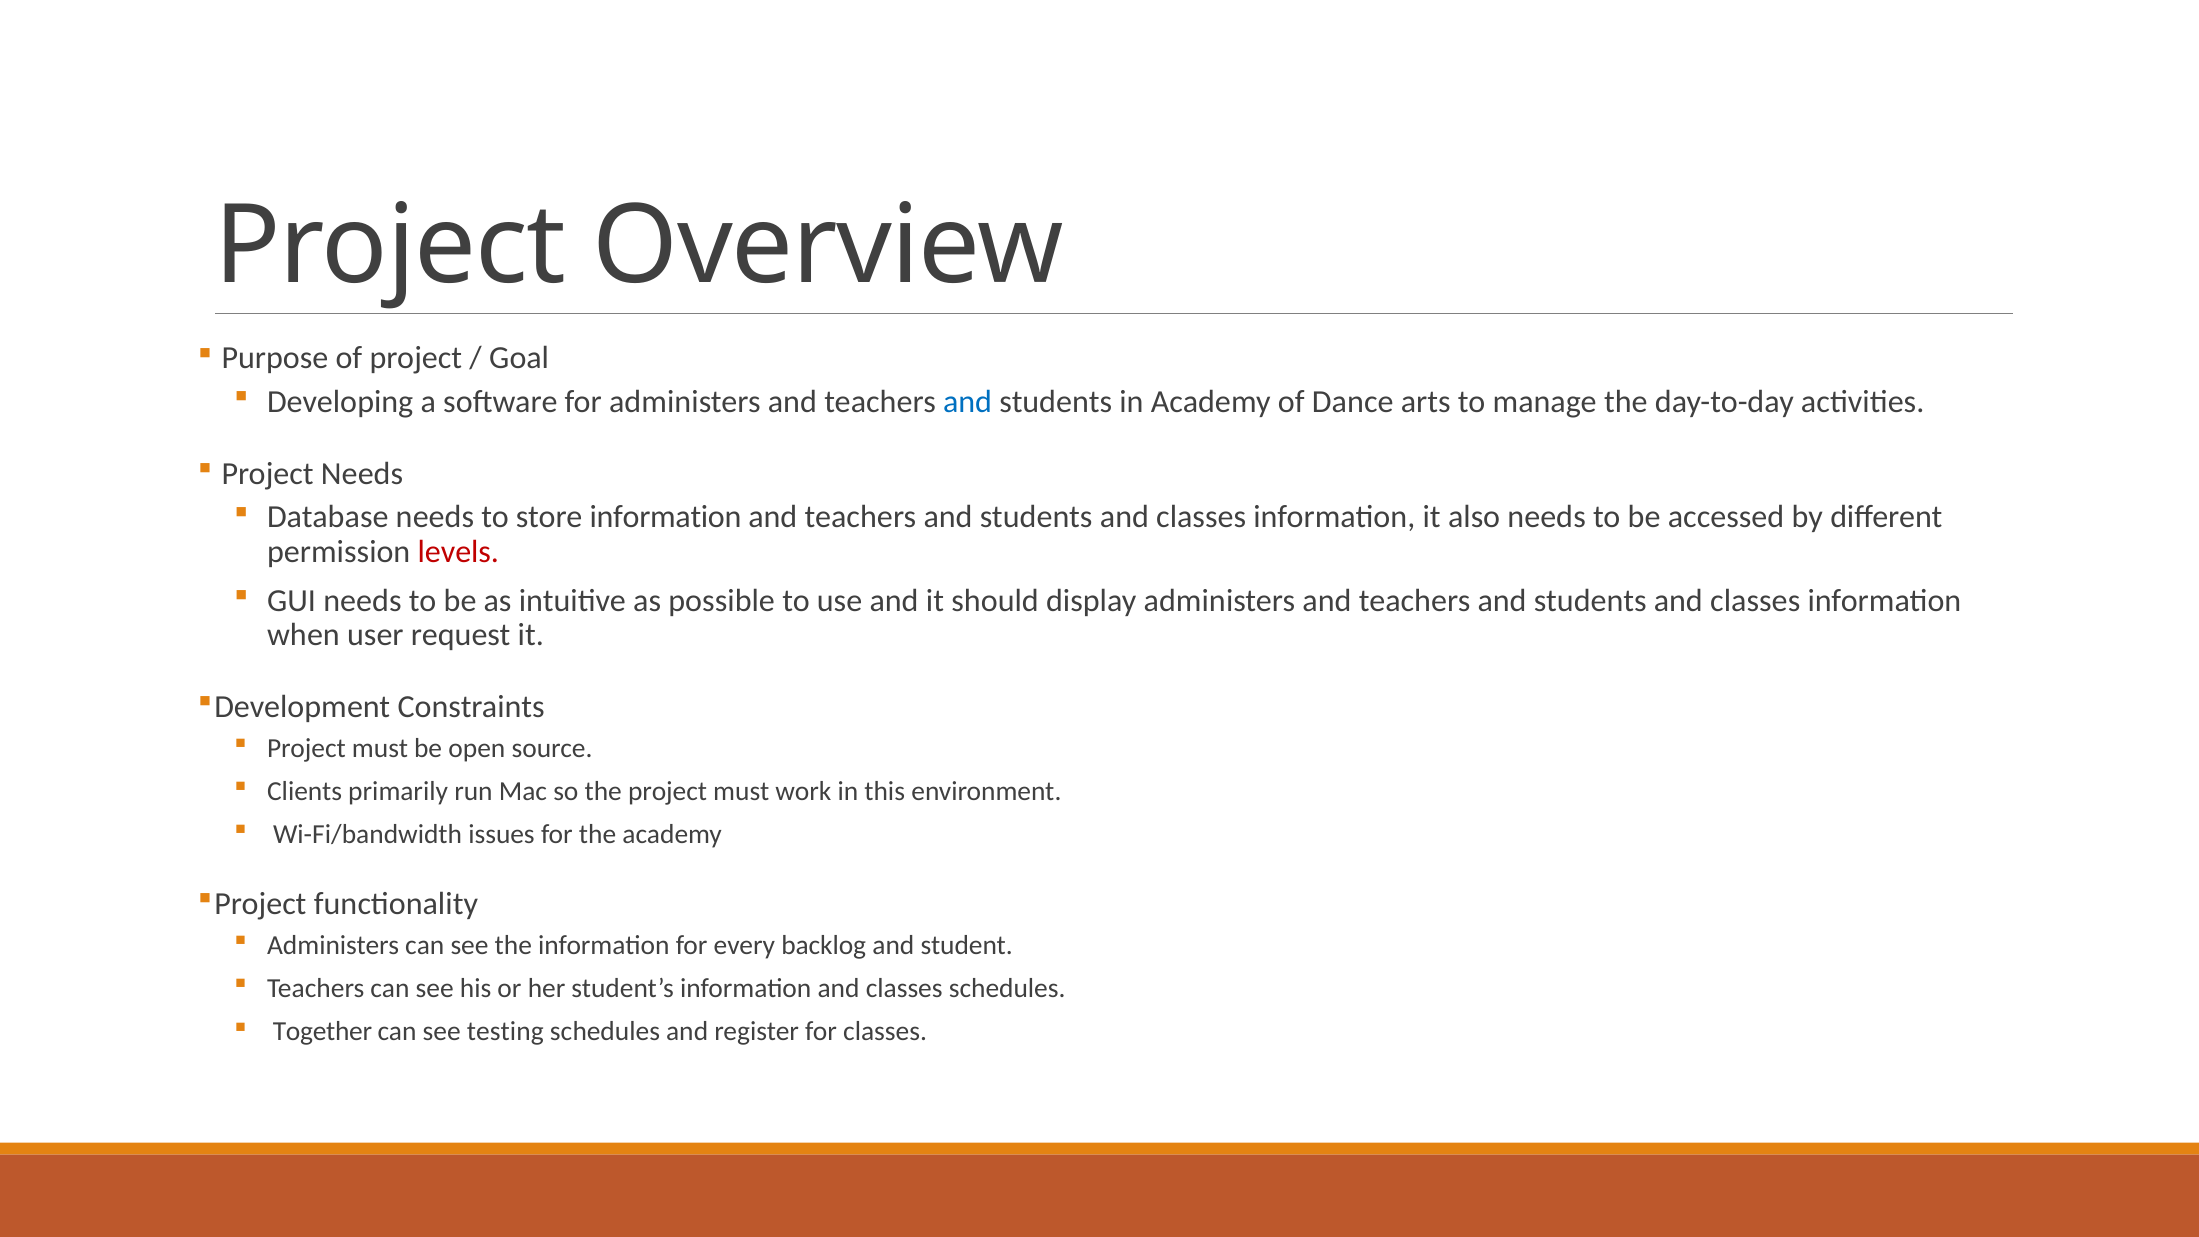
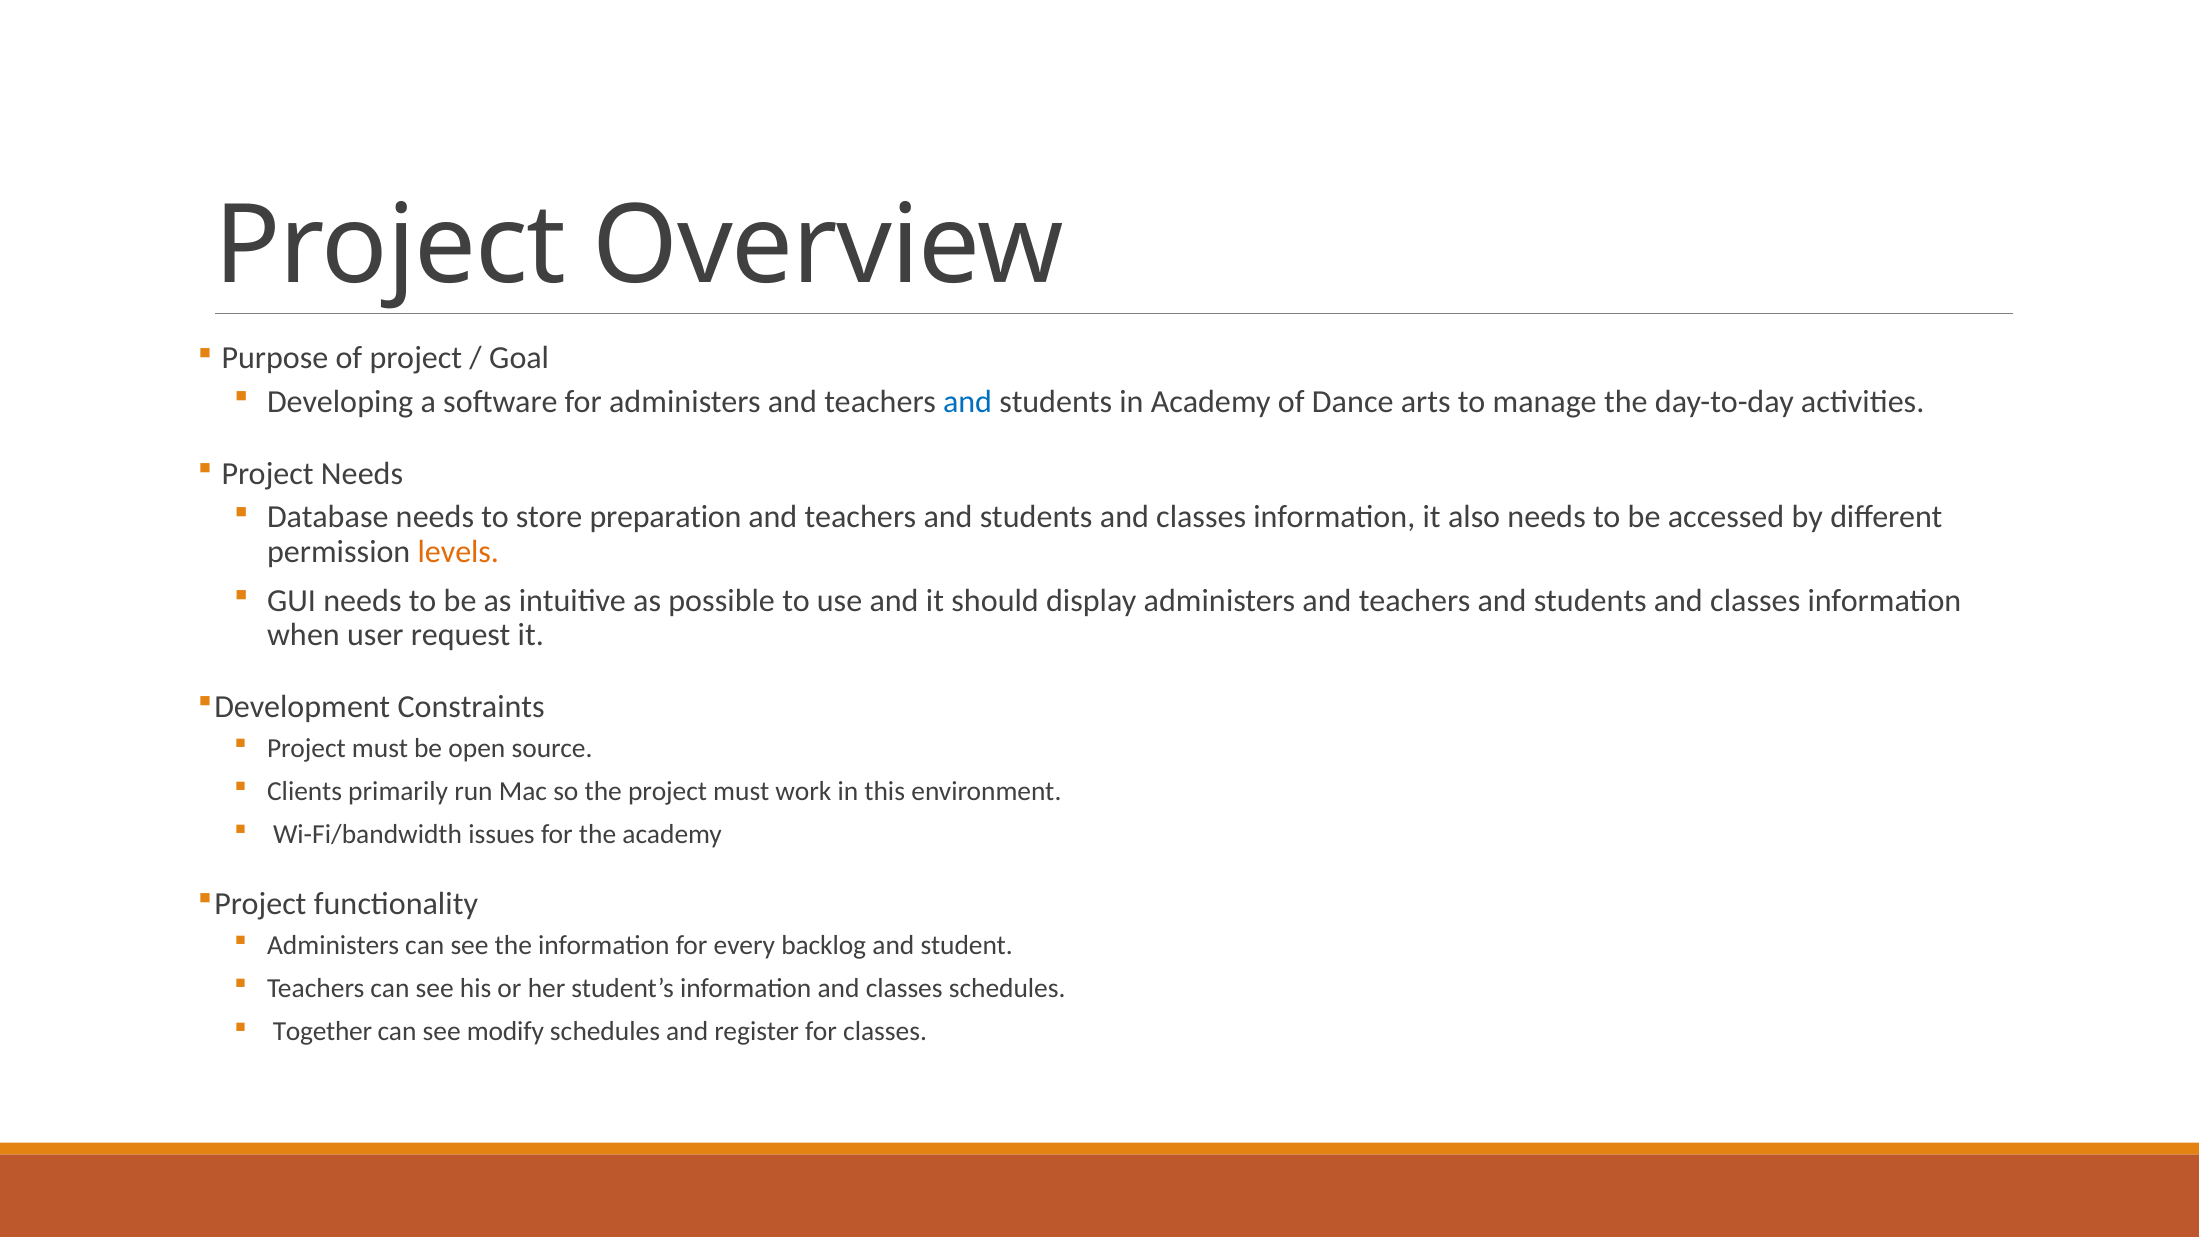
store information: information -> preparation
levels colour: red -> orange
testing: testing -> modify
